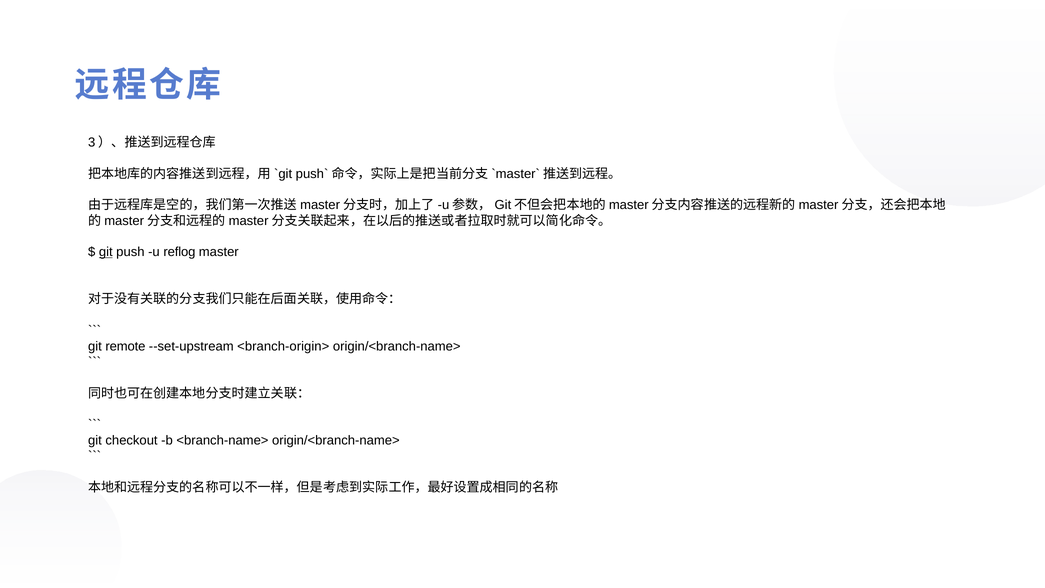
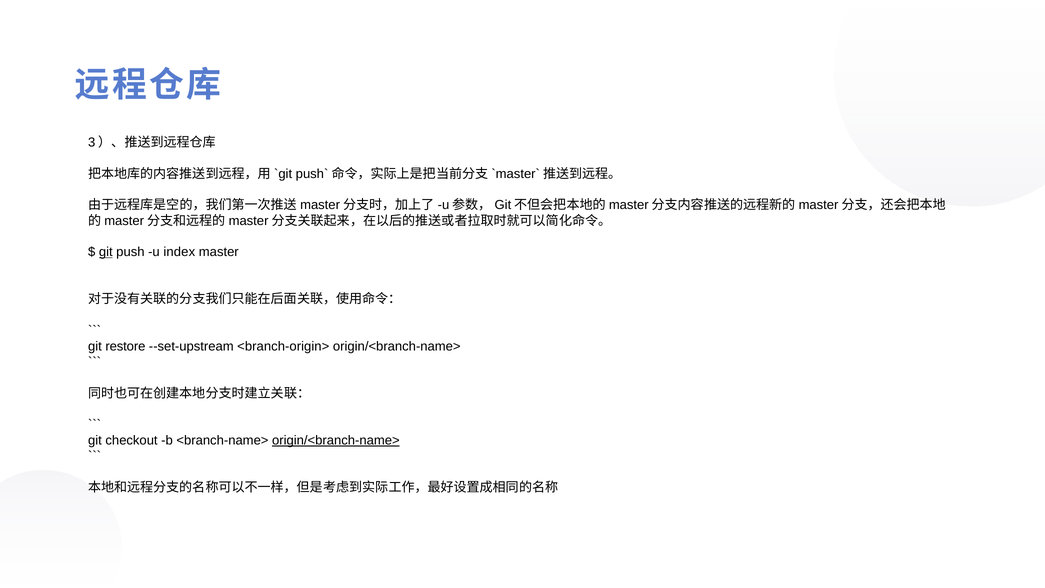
reflog: reflog -> index
remote: remote -> restore
origin/<branch-name> at (336, 440) underline: none -> present
